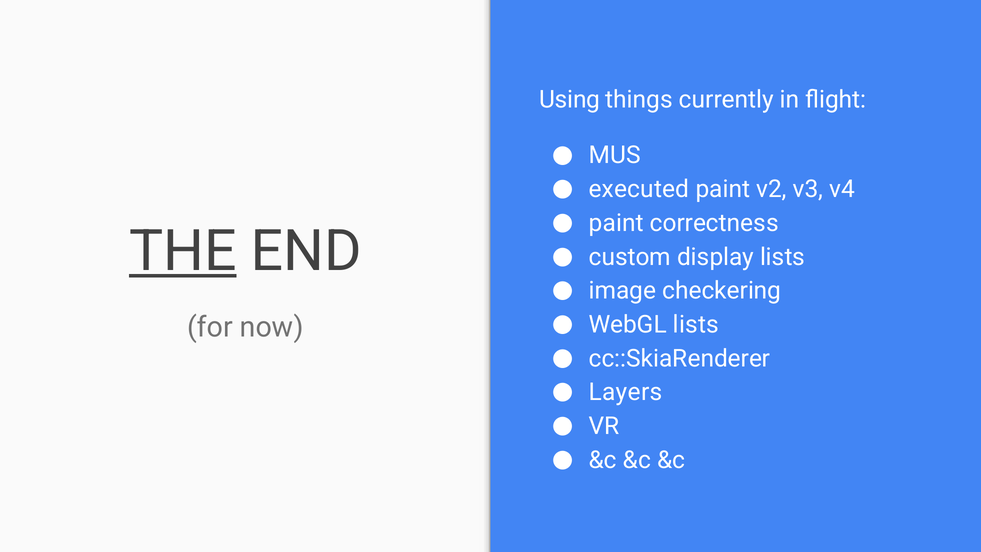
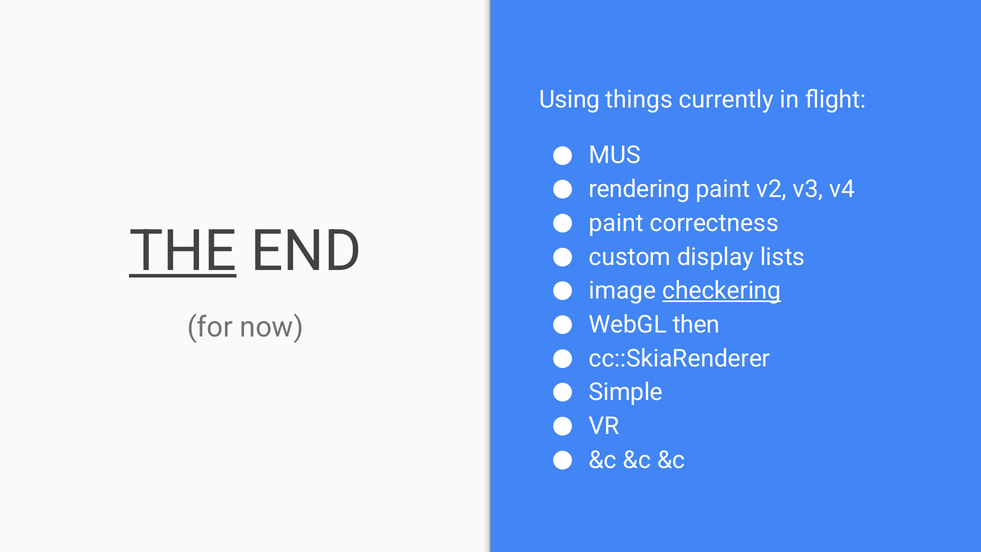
executed: executed -> rendering
checkering underline: none -> present
WebGL lists: lists -> then
Layers: Layers -> Simple
